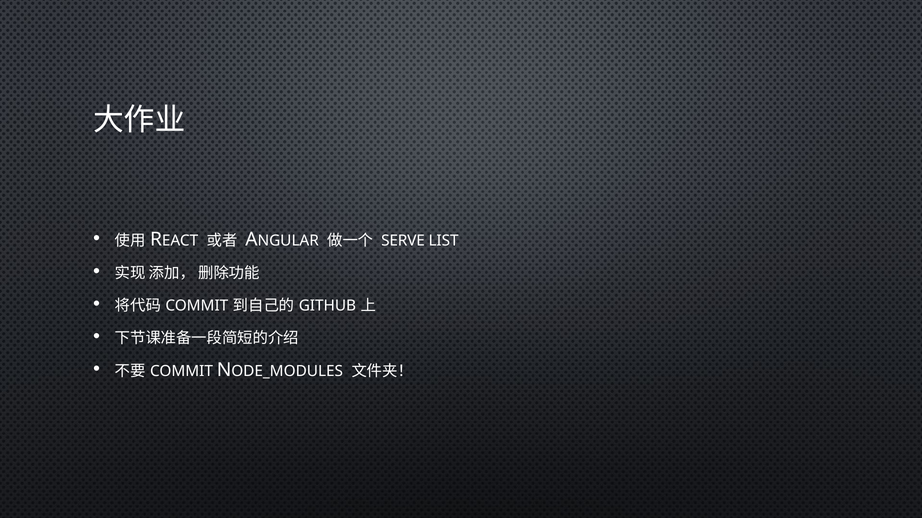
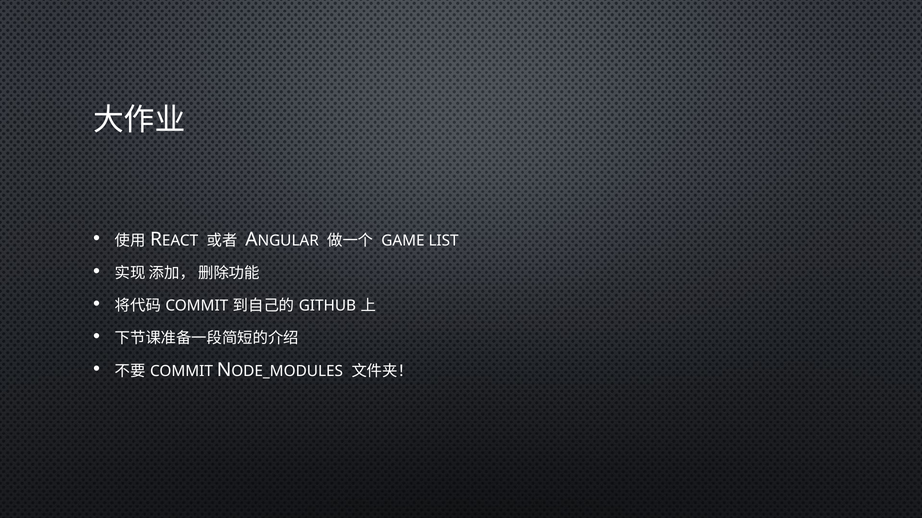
SERVE: SERVE -> GAME
